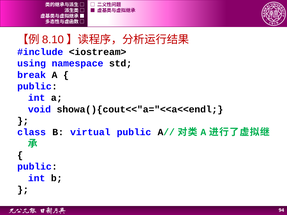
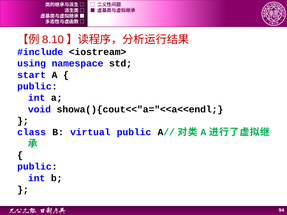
break: break -> start
